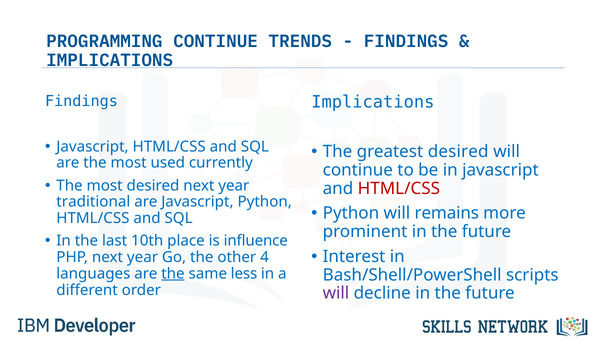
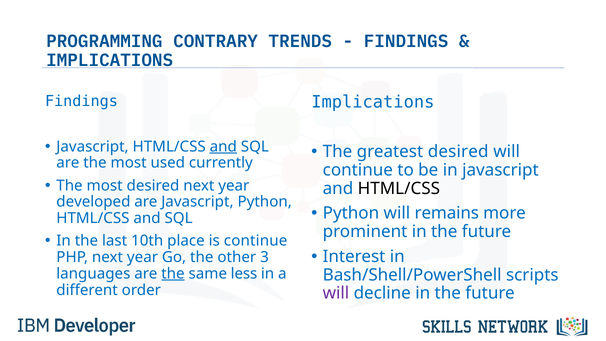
PROGRAMMING CONTINUE: CONTINUE -> CONTRARY
and at (223, 146) underline: none -> present
HTML/CSS at (399, 188) colour: red -> black
traditional: traditional -> developed
is influence: influence -> continue
4: 4 -> 3
